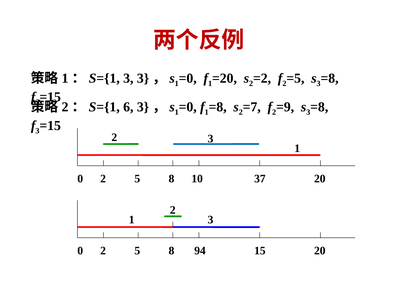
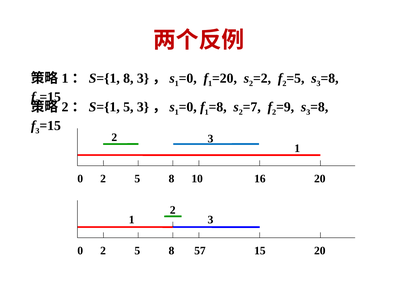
3 at (128, 78): 3 -> 8
6 at (128, 107): 6 -> 5
37: 37 -> 16
94: 94 -> 57
